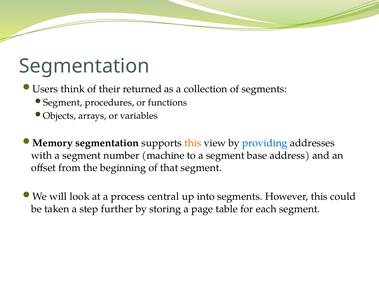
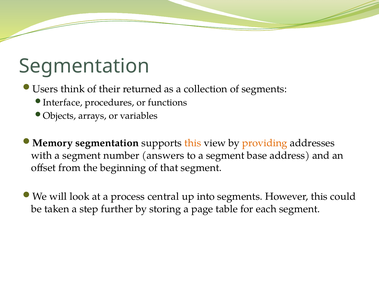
Segment at (63, 103): Segment -> Interface
providing colour: blue -> orange
machine: machine -> answers
